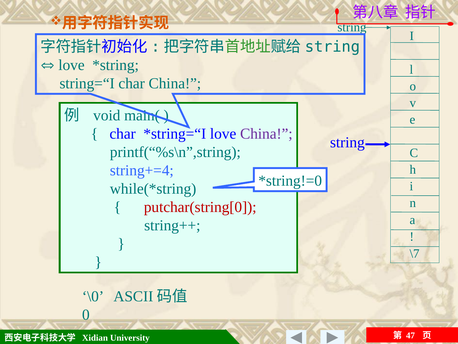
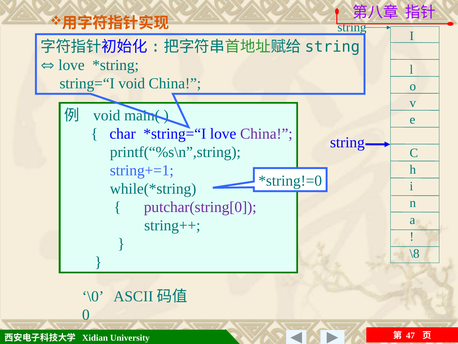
string=“I char: char -> void
string+=4: string+=4 -> string+=1
putchar(string[0 colour: red -> purple
\7: \7 -> \8
